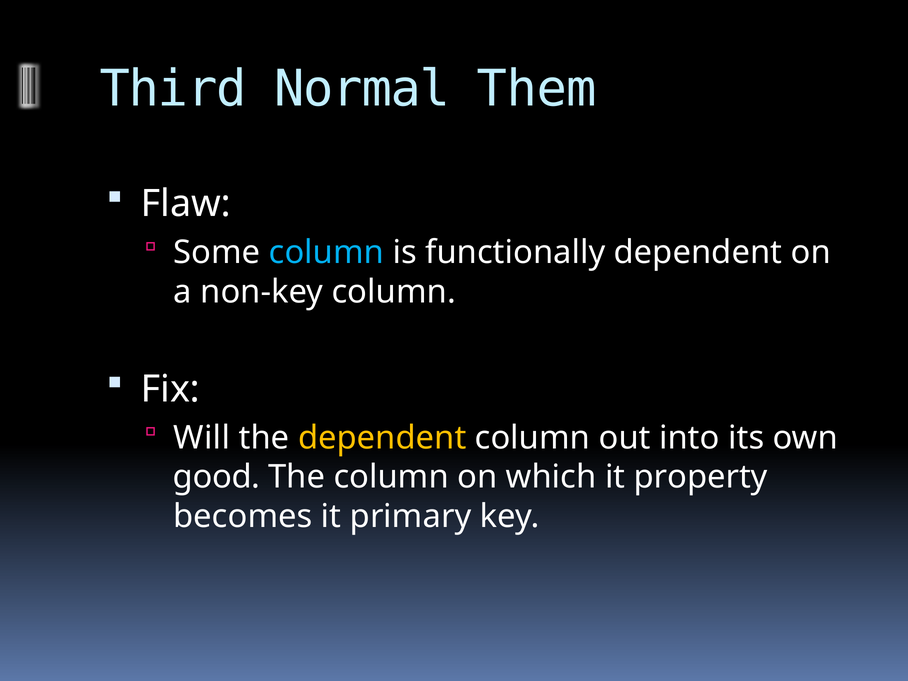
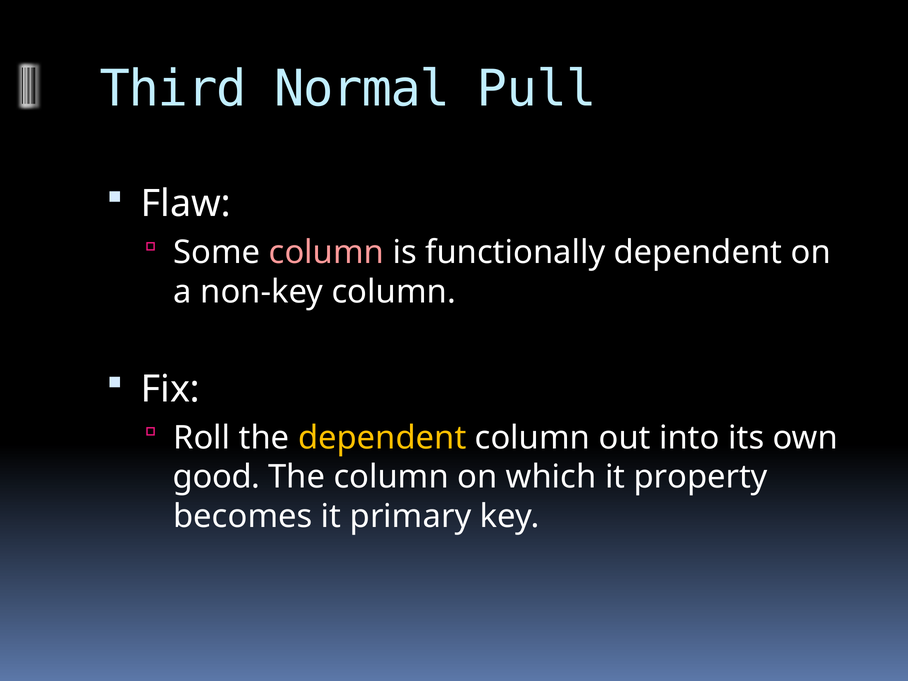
Them: Them -> Pull
column at (326, 252) colour: light blue -> pink
Will: Will -> Roll
